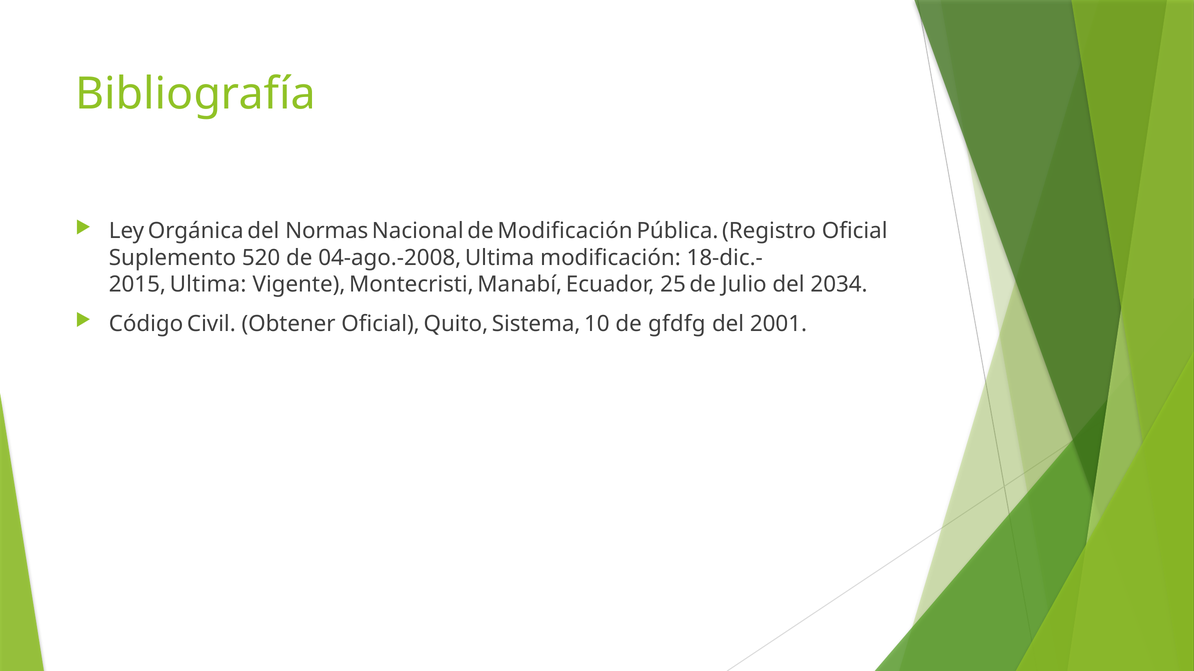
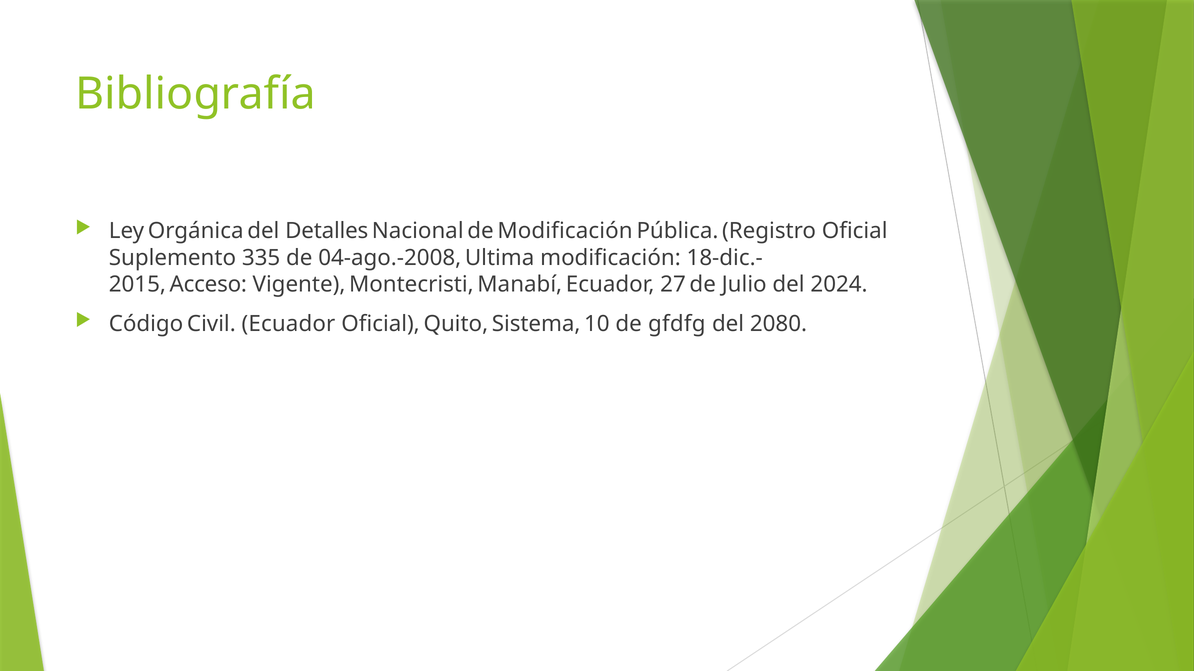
Normas: Normas -> Detalles
520: 520 -> 335
Ultima at (208, 285): Ultima -> Acceso
25: 25 -> 27
2034: 2034 -> 2024
Civil Obtener: Obtener -> Ecuador
2001: 2001 -> 2080
